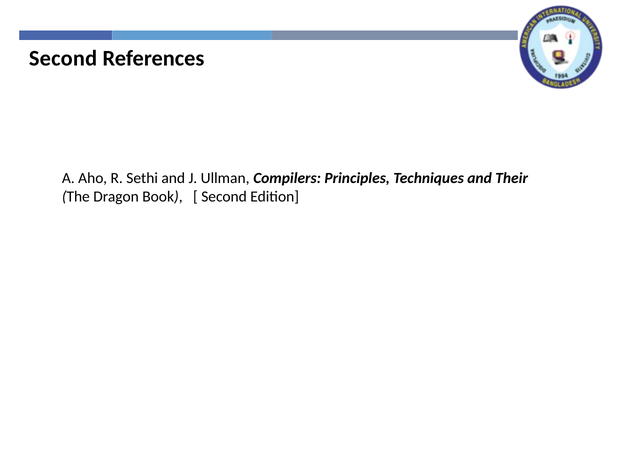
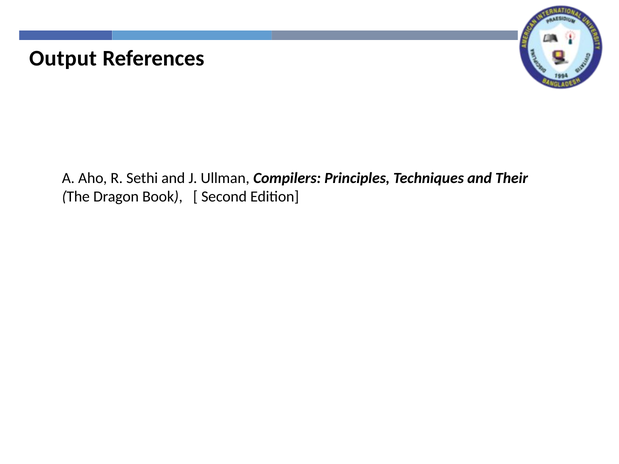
Second at (63, 58): Second -> Output
